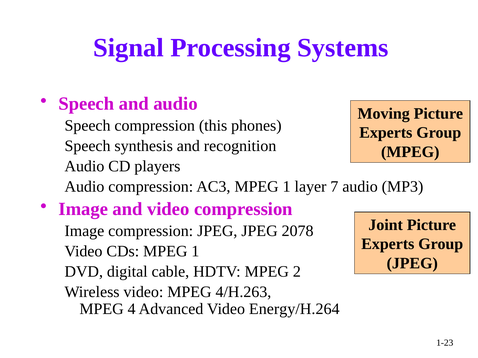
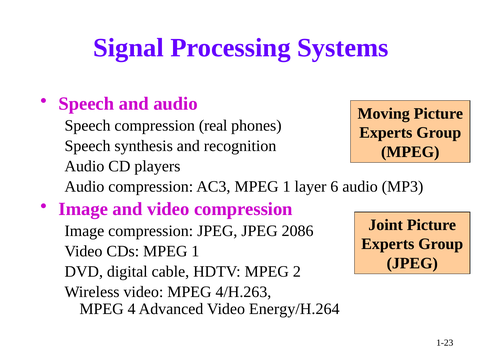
this: this -> real
7: 7 -> 6
2078: 2078 -> 2086
